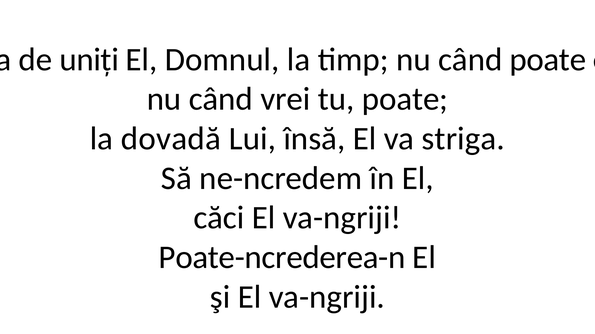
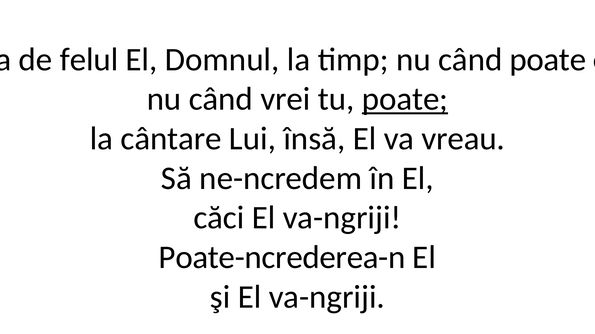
uniți: uniți -> felul
poate at (405, 99) underline: none -> present
dovadă: dovadă -> cântare
striga: striga -> vreau
